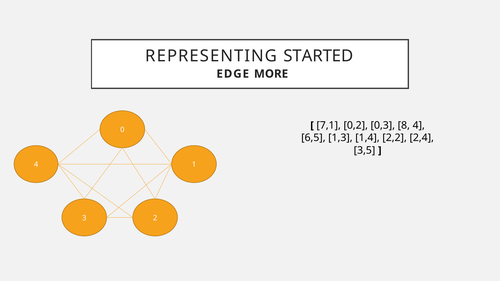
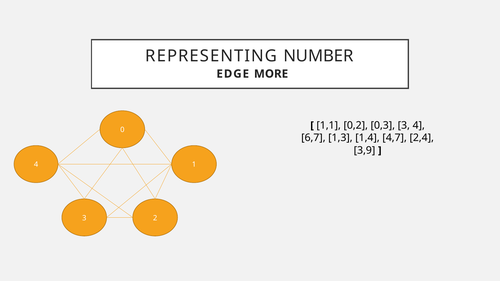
STARTED: STARTED -> NUMBER
7,1: 7,1 -> 1,1
0,3 8: 8 -> 3
6,5: 6,5 -> 6,7
2,2: 2,2 -> 4,7
3,5: 3,5 -> 3,9
